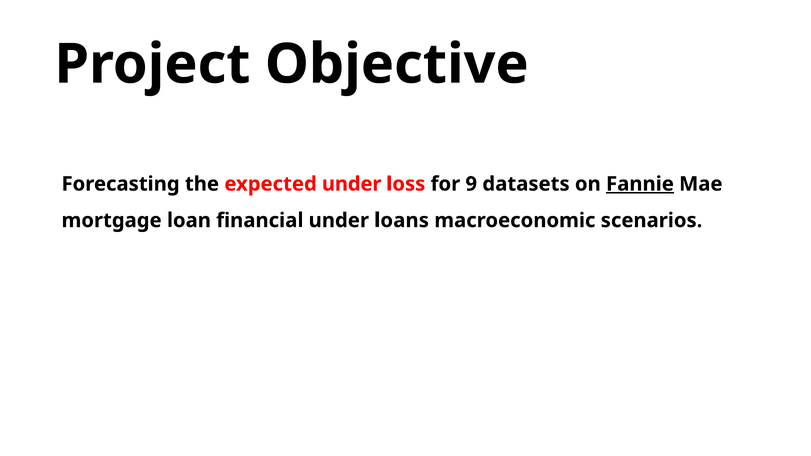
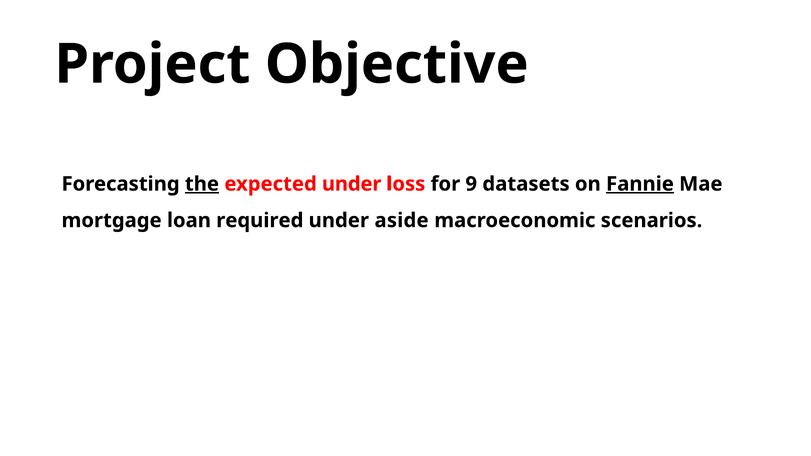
the underline: none -> present
financial: financial -> required
loans: loans -> aside
